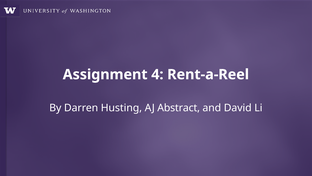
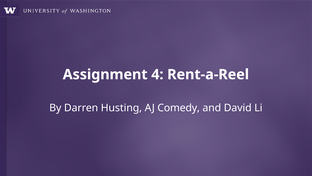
Abstract: Abstract -> Comedy
